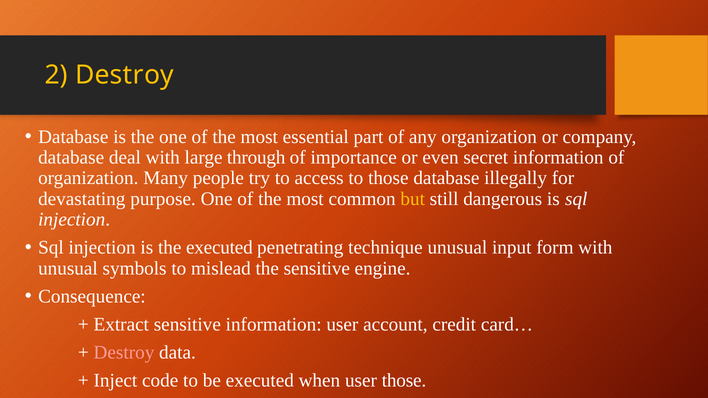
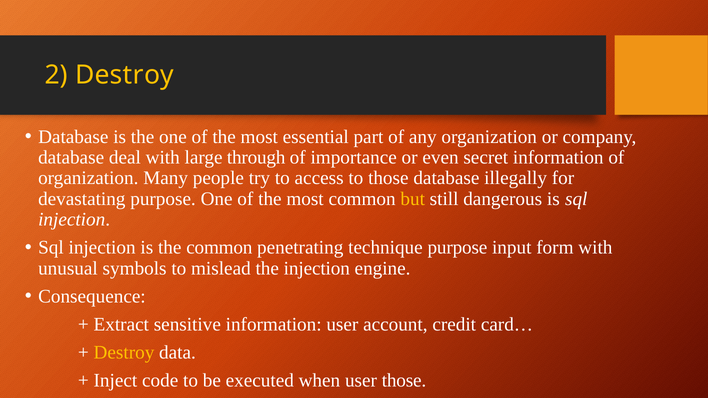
the executed: executed -> common
technique unusual: unusual -> purpose
the sensitive: sensitive -> injection
Destroy at (124, 353) colour: pink -> yellow
